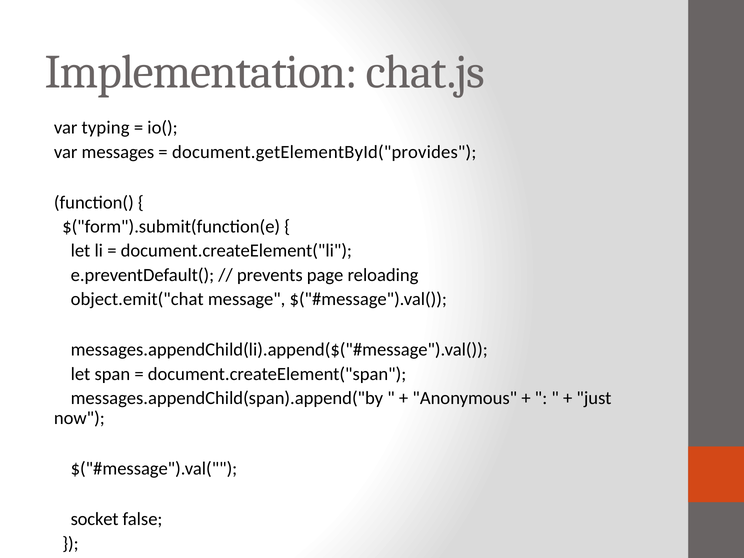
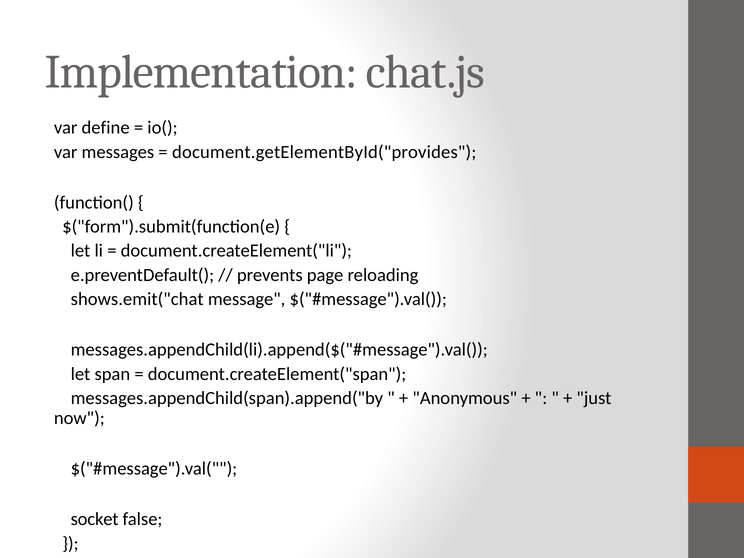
typing: typing -> define
object.emit("chat: object.emit("chat -> shows.emit("chat
